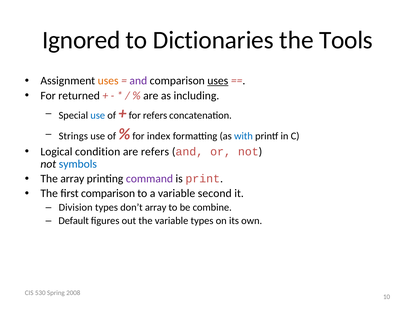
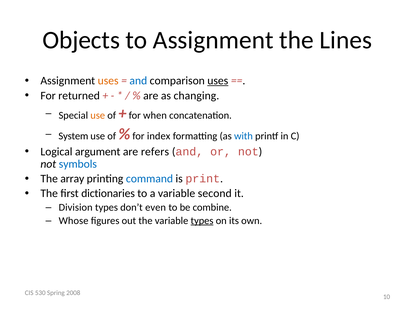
Ignored: Ignored -> Objects
to Dictionaries: Dictionaries -> Assignment
Tools: Tools -> Lines
and at (138, 81) colour: purple -> blue
including: including -> changing
use at (98, 116) colour: blue -> orange
for refers: refers -> when
Strings: Strings -> System
condition: condition -> argument
command colour: purple -> blue
first comparison: comparison -> dictionaries
don’t array: array -> even
Default: Default -> Whose
types at (202, 221) underline: none -> present
